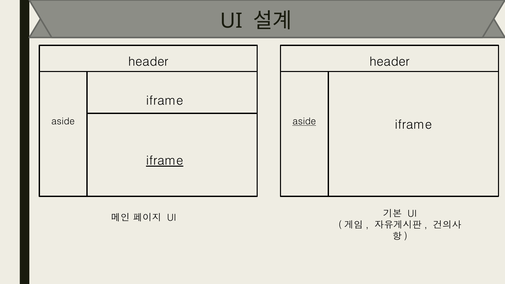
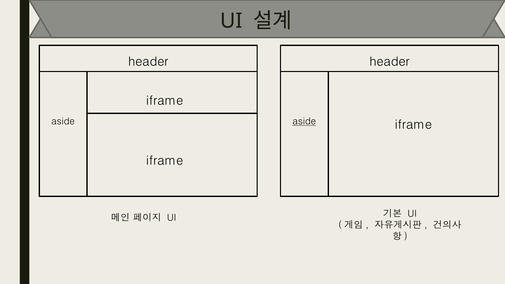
iframe at (165, 161) underline: present -> none
